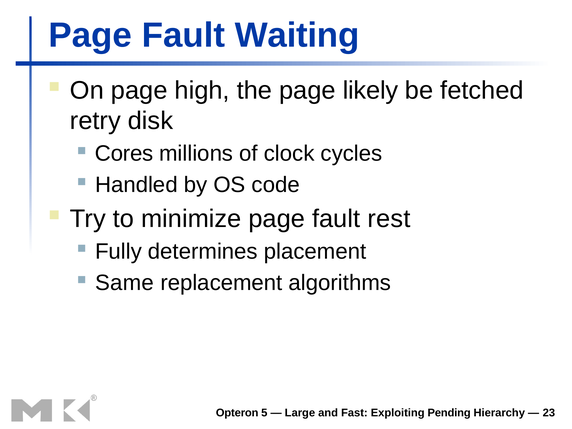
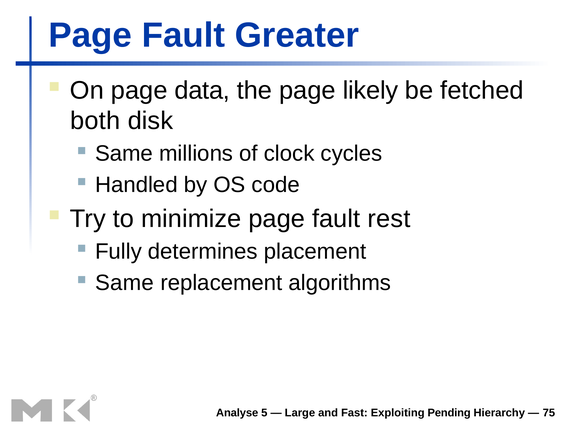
Waiting: Waiting -> Greater
high: high -> data
retry: retry -> both
Cores at (124, 154): Cores -> Same
Opteron: Opteron -> Analyse
23: 23 -> 75
